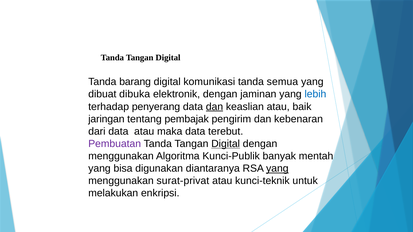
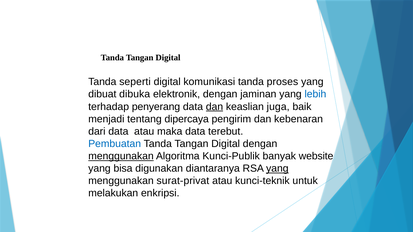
barang: barang -> seperti
semua: semua -> proses
keaslian atau: atau -> juga
jaringan: jaringan -> menjadi
pembajak: pembajak -> dipercaya
Pembuatan colour: purple -> blue
Digital at (226, 144) underline: present -> none
menggunakan at (121, 156) underline: none -> present
mentah: mentah -> website
